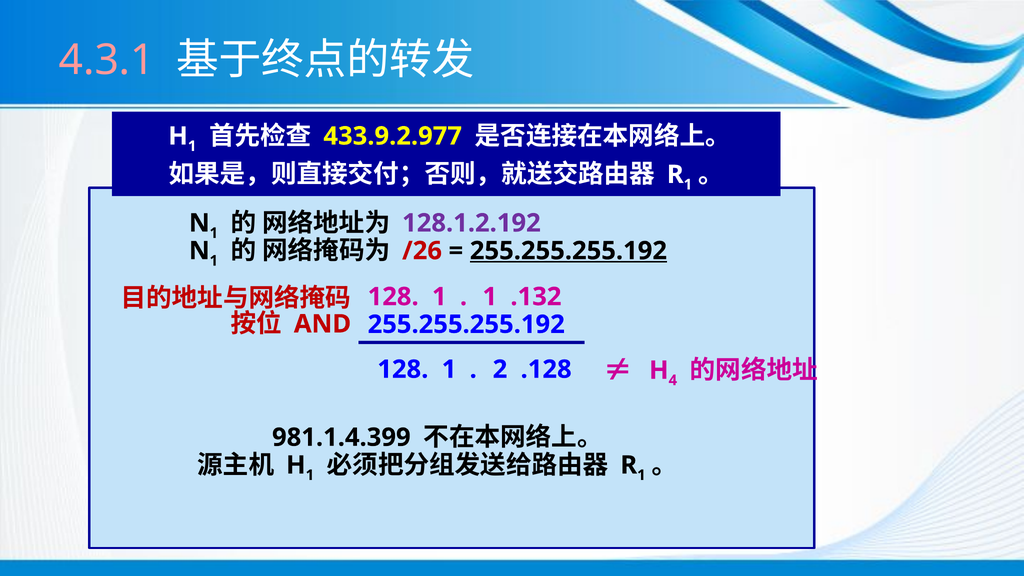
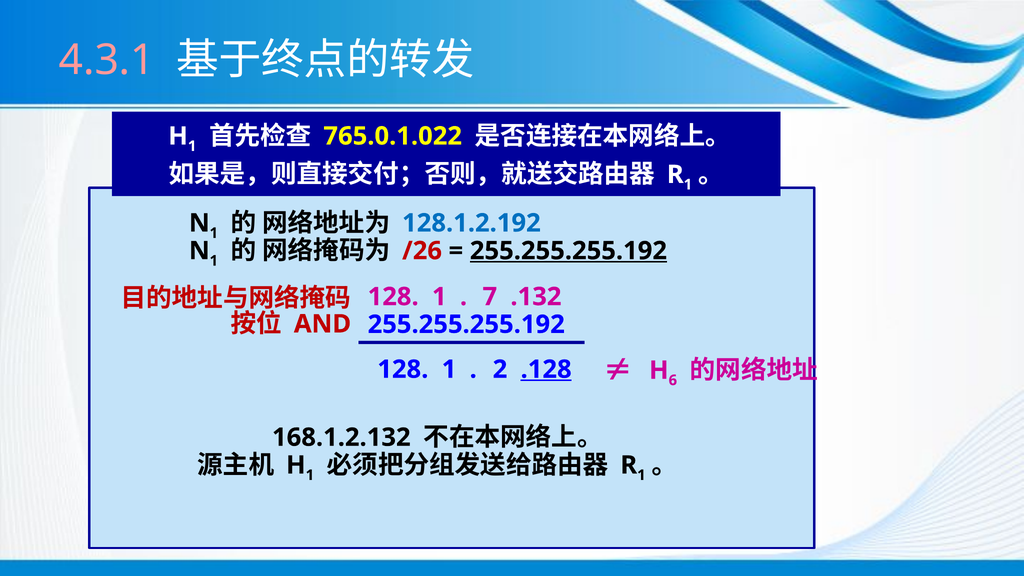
433.9.2.977: 433.9.2.977 -> 765.0.1.022
128.1.2.192 colour: purple -> blue
1 at (490, 297): 1 -> 7
4: 4 -> 6
.128 underline: none -> present
981.1.4.399: 981.1.4.399 -> 168.1.2.132
